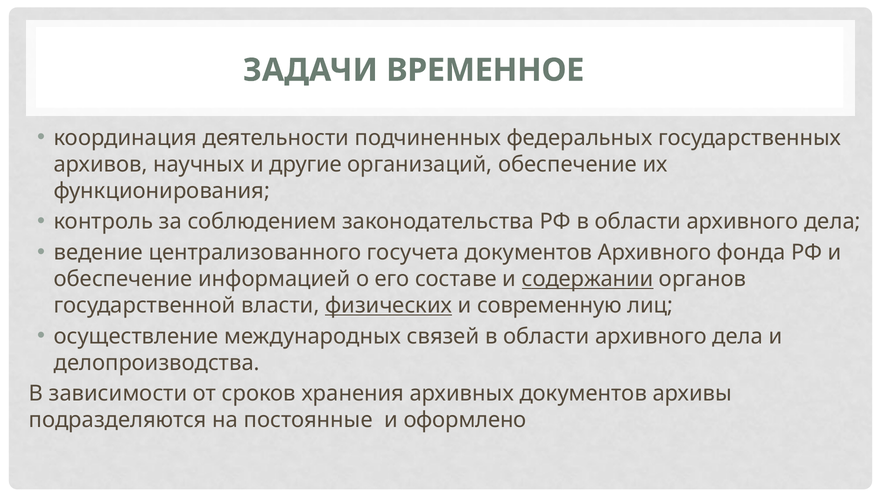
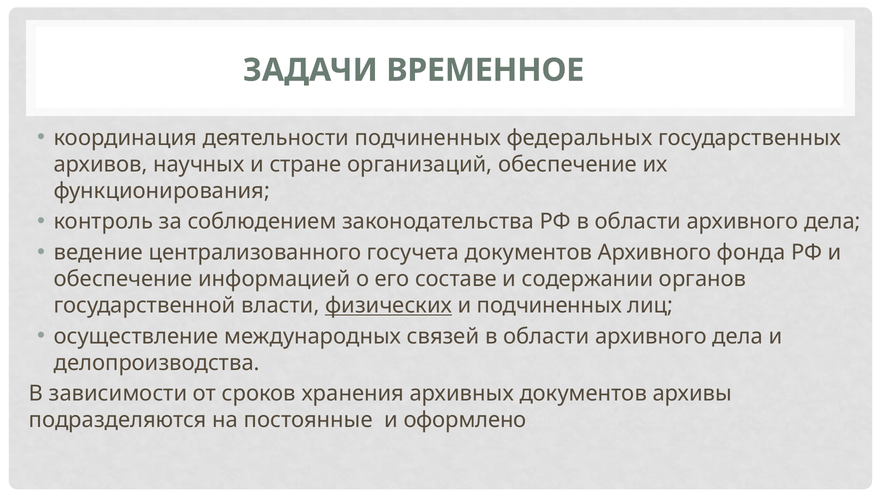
другие: другие -> стране
содержании underline: present -> none
и современную: современную -> подчиненных
